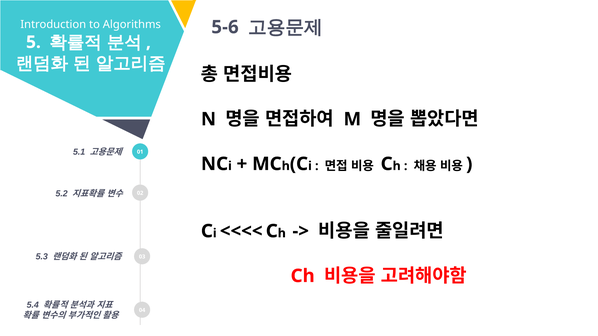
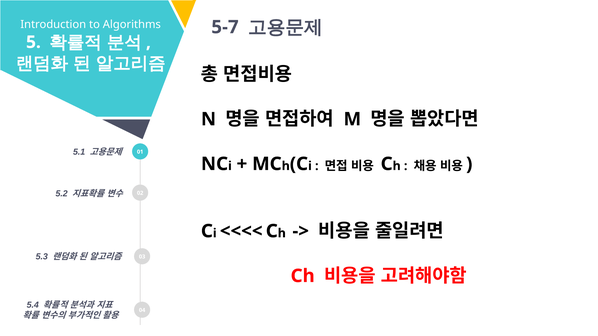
5-6: 5-6 -> 5-7
